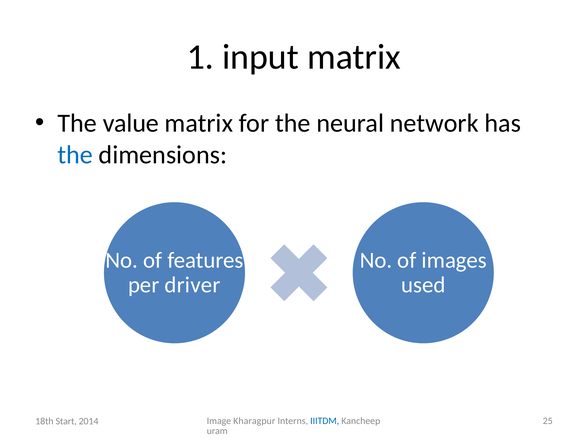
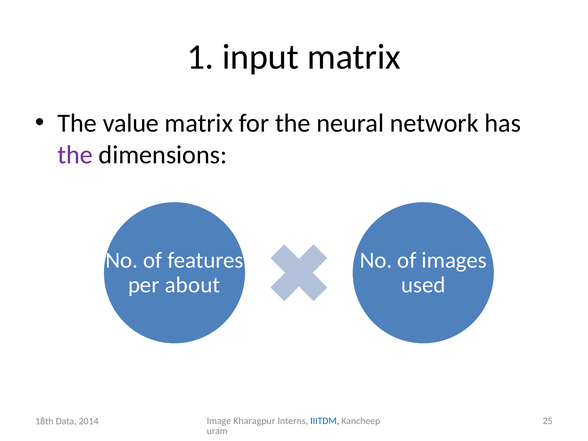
the at (75, 155) colour: blue -> purple
driver: driver -> about
Start: Start -> Data
